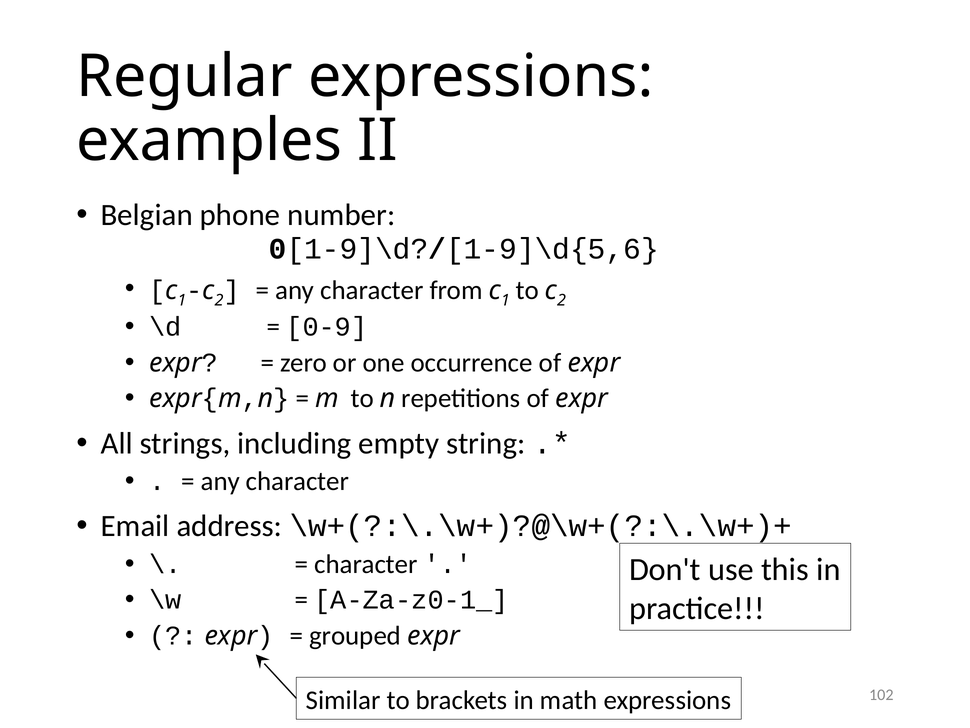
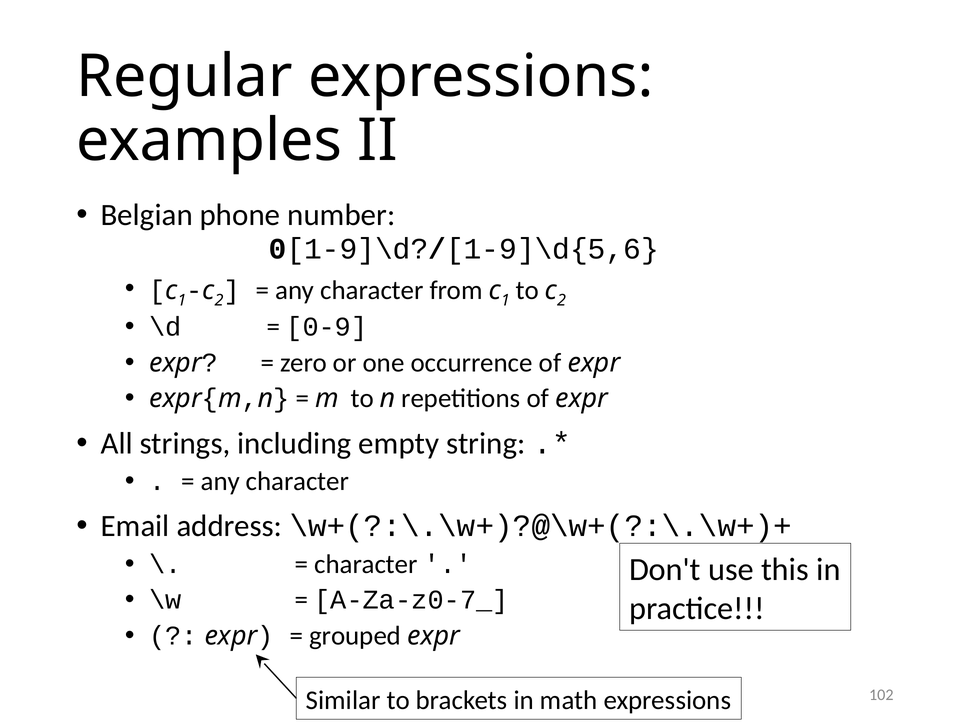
A-Za-z0-1_: A-Za-z0-1_ -> A-Za-z0-7_
